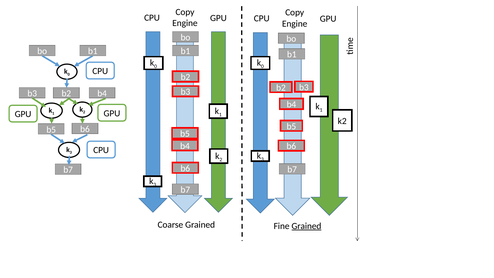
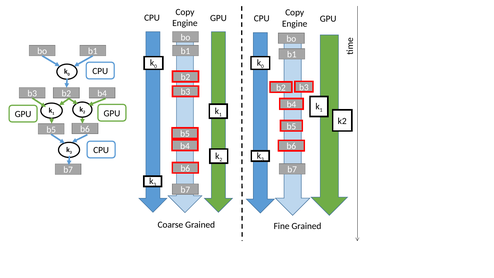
Grained at (306, 226) underline: present -> none
